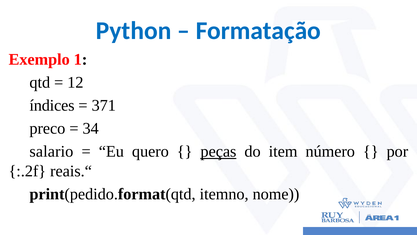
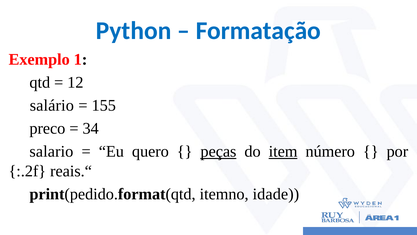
índices: índices -> salário
371: 371 -> 155
item underline: none -> present
nome: nome -> idade
